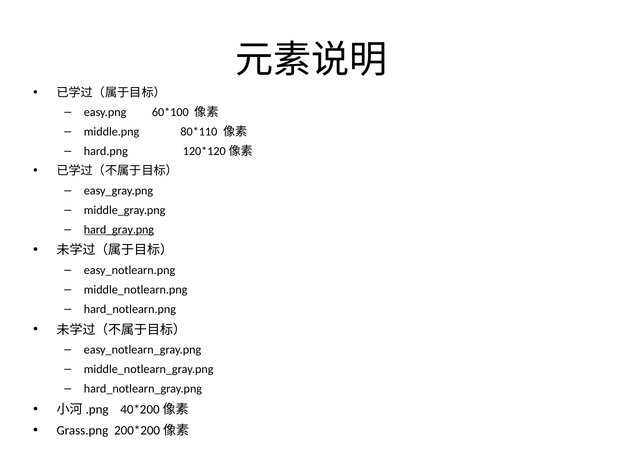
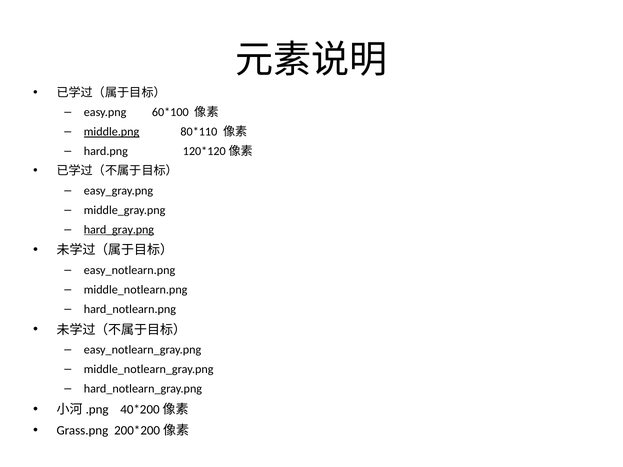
middle.png underline: none -> present
